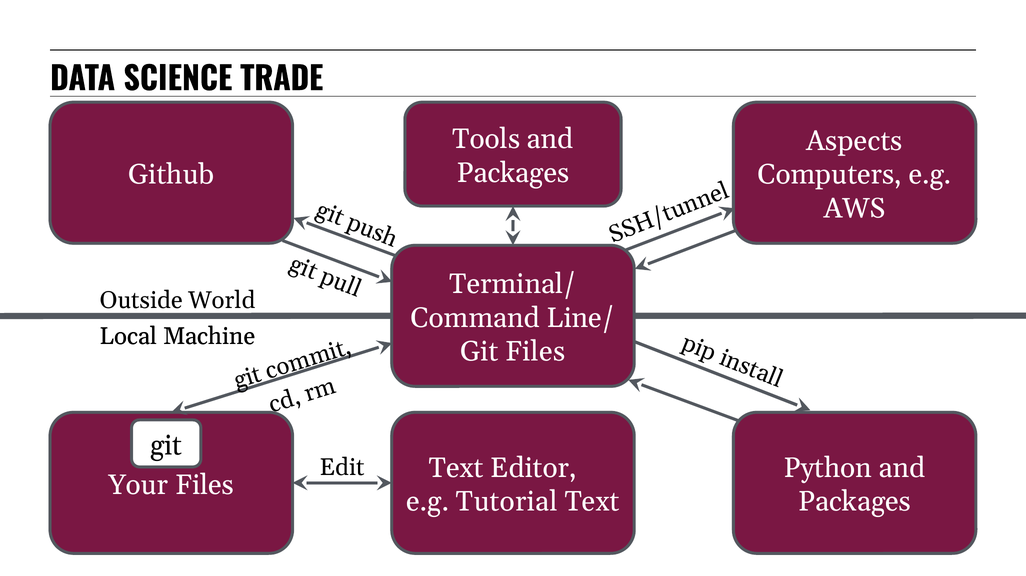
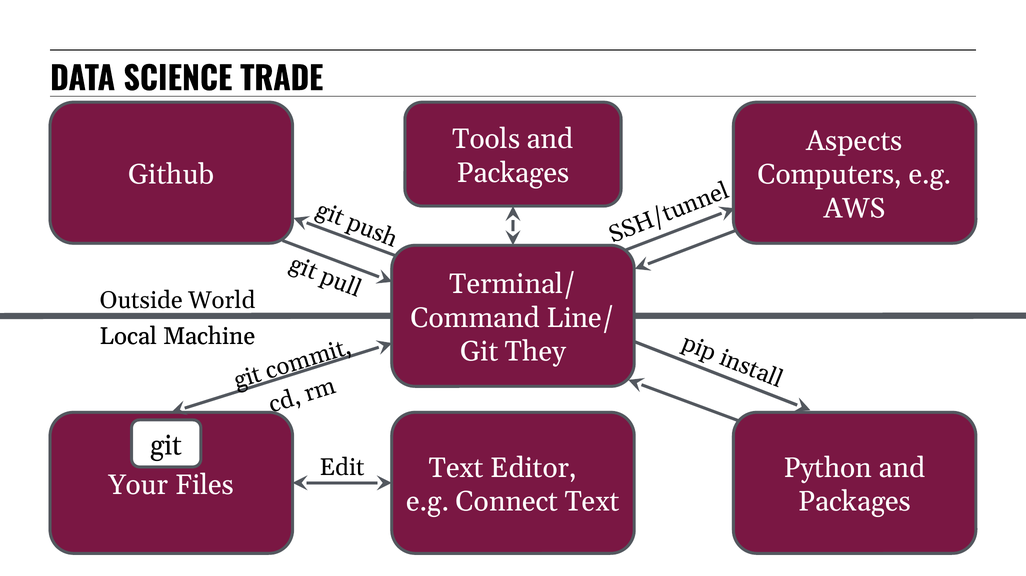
Git Files: Files -> They
Tutorial: Tutorial -> Connect
